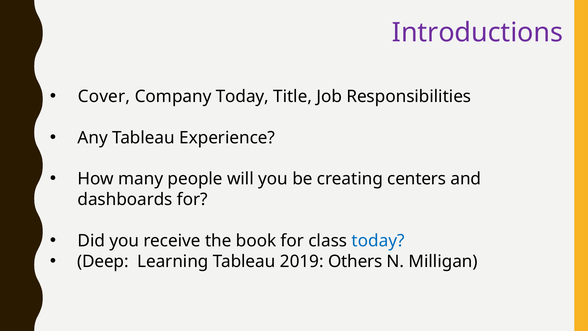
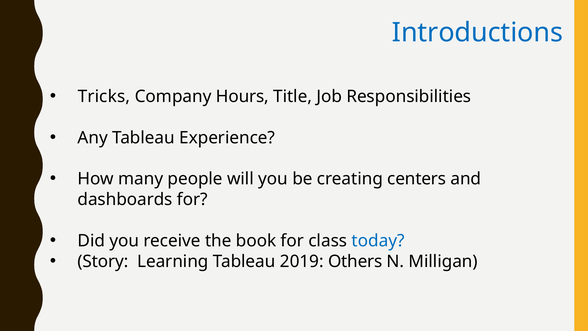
Introductions colour: purple -> blue
Cover: Cover -> Tricks
Company Today: Today -> Hours
Deep: Deep -> Story
